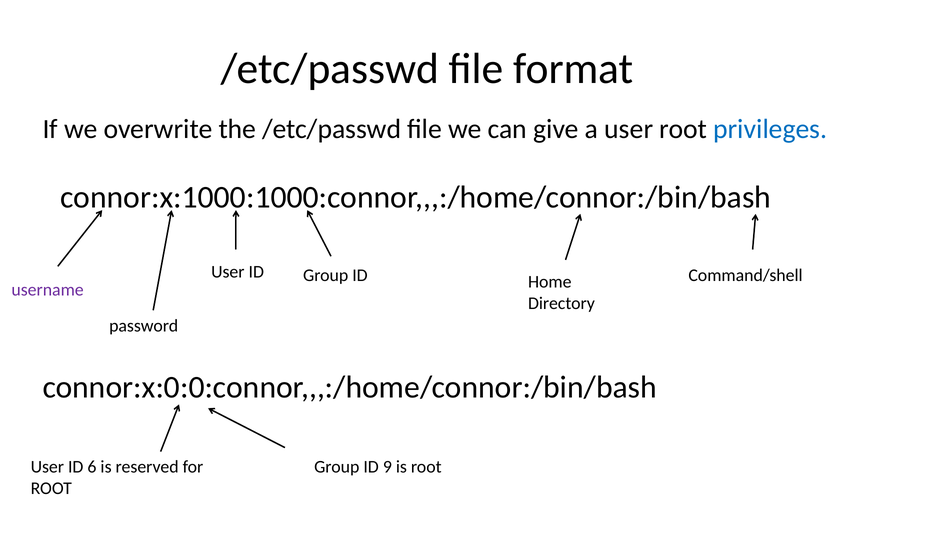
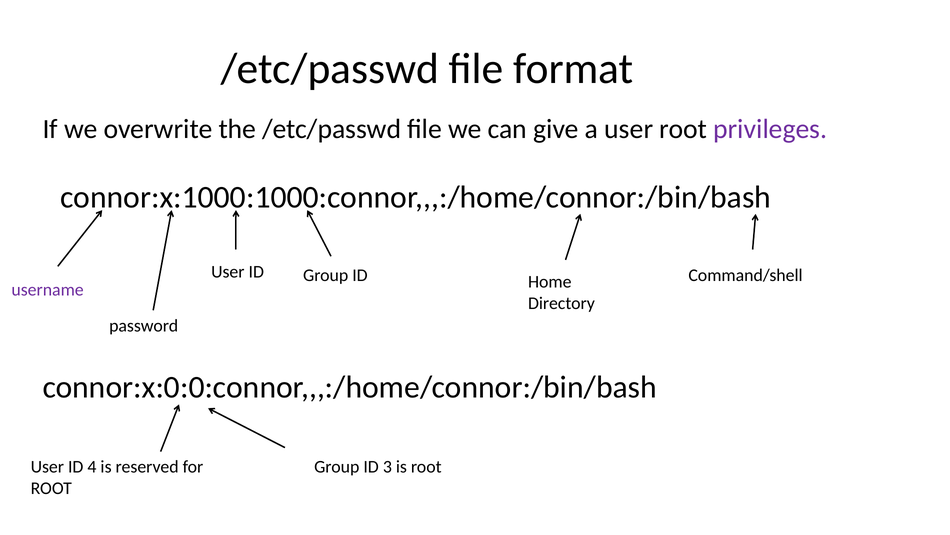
privileges colour: blue -> purple
6: 6 -> 4
9: 9 -> 3
